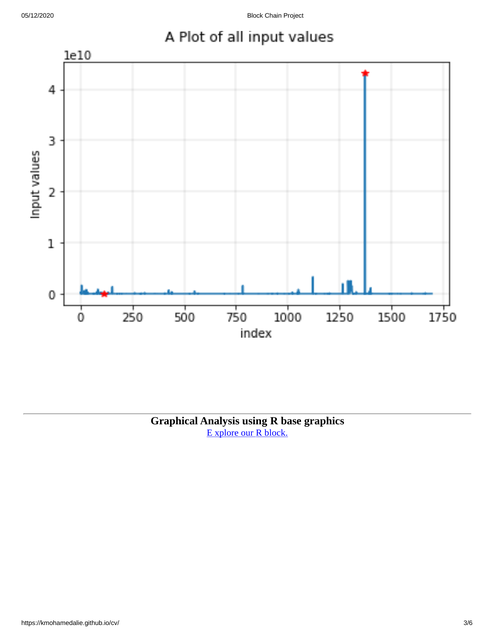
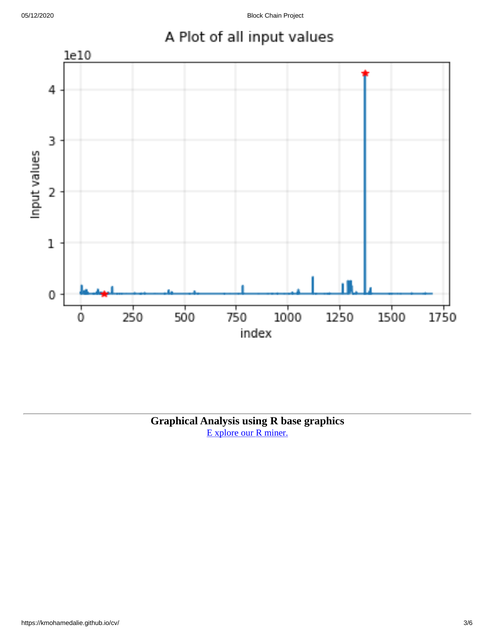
R block: block -> miner
